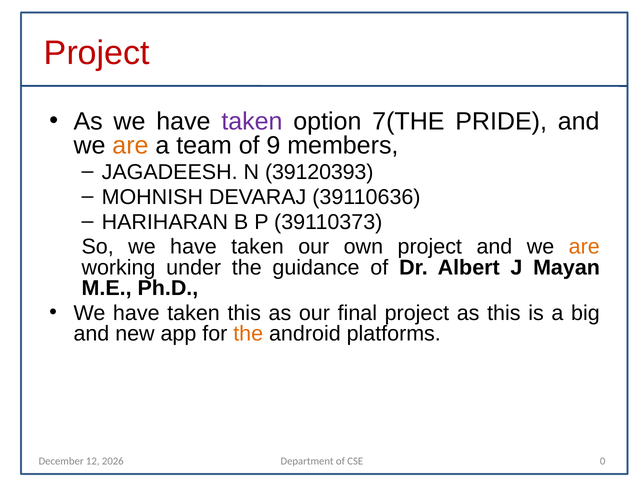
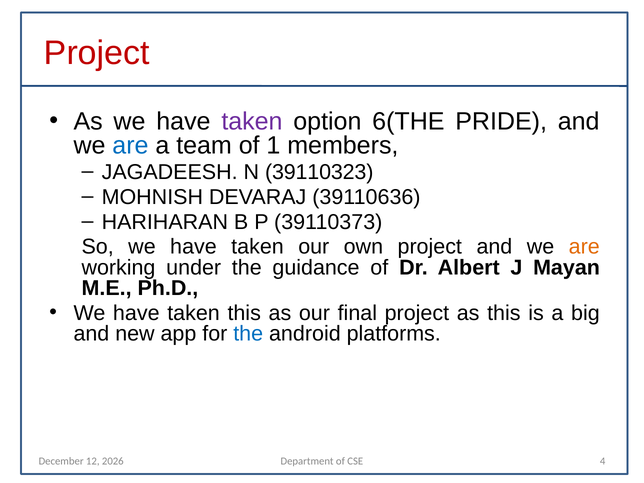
7(THE: 7(THE -> 6(THE
are at (130, 145) colour: orange -> blue
9: 9 -> 1
39120393: 39120393 -> 39110323
the at (248, 334) colour: orange -> blue
0: 0 -> 4
